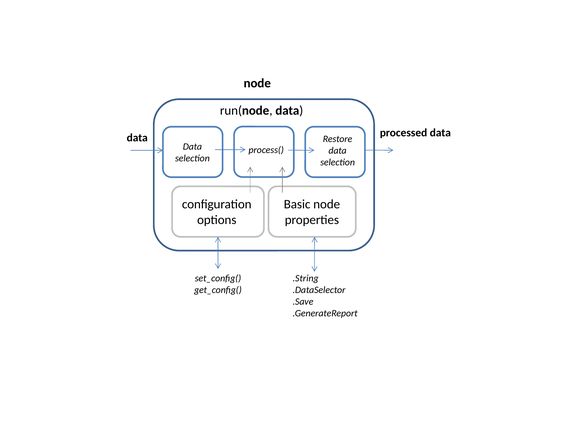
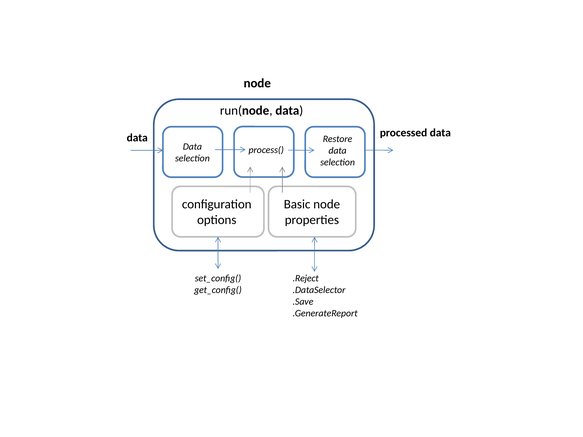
.String: .String -> .Reject
